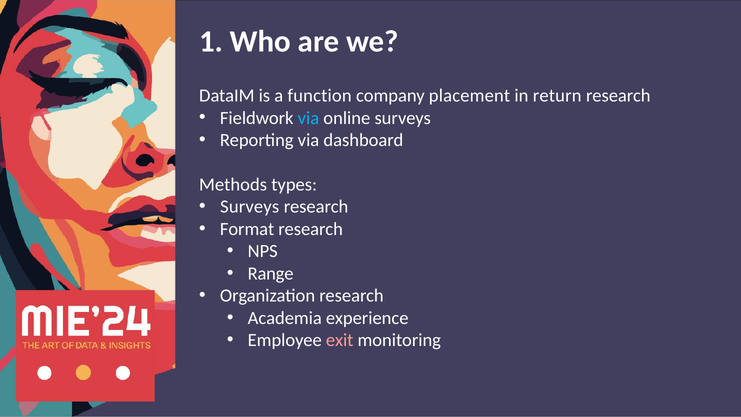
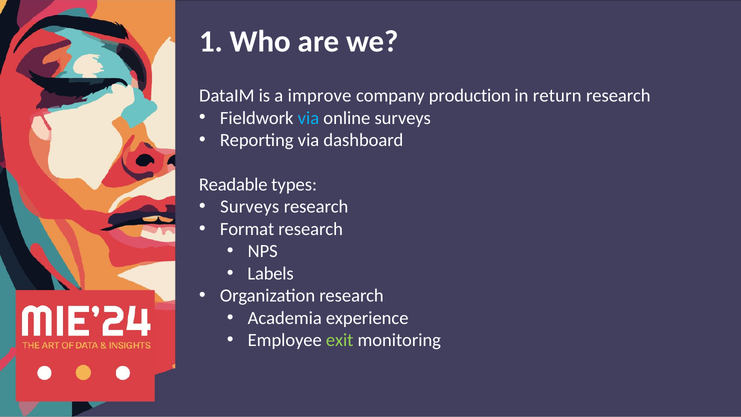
function: function -> improve
placement: placement -> production
Methods: Methods -> Readable
Range: Range -> Labels
exit colour: pink -> light green
